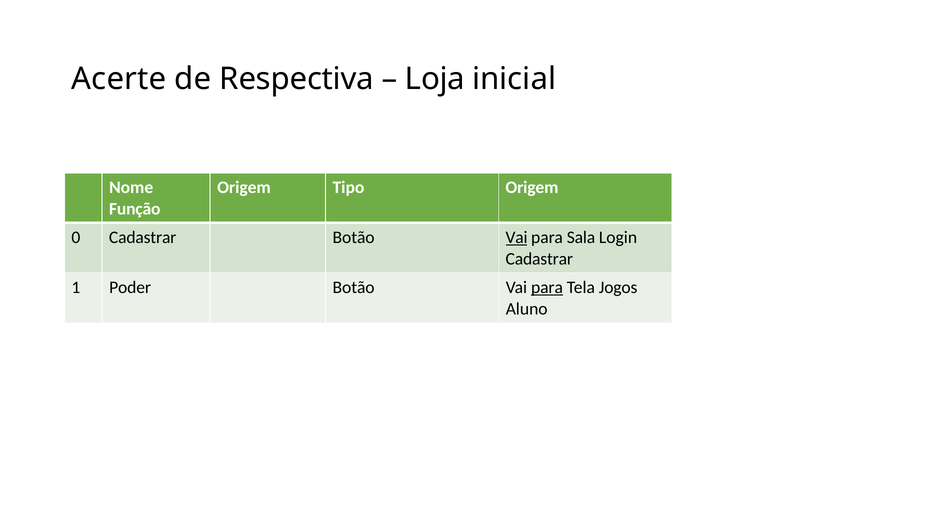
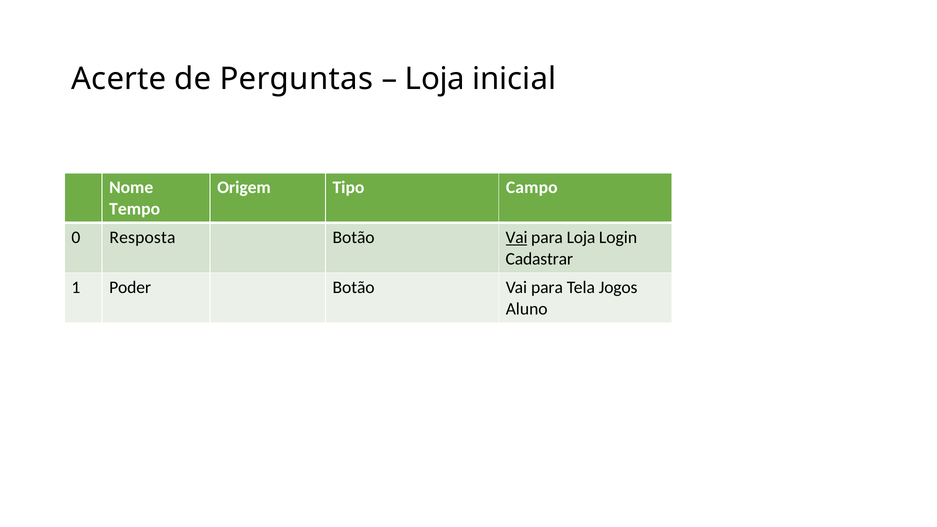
Respectiva: Respectiva -> Perguntas
Tipo Origem: Origem -> Campo
Função: Função -> Tempo
0 Cadastrar: Cadastrar -> Resposta
para Sala: Sala -> Loja
para at (547, 287) underline: present -> none
